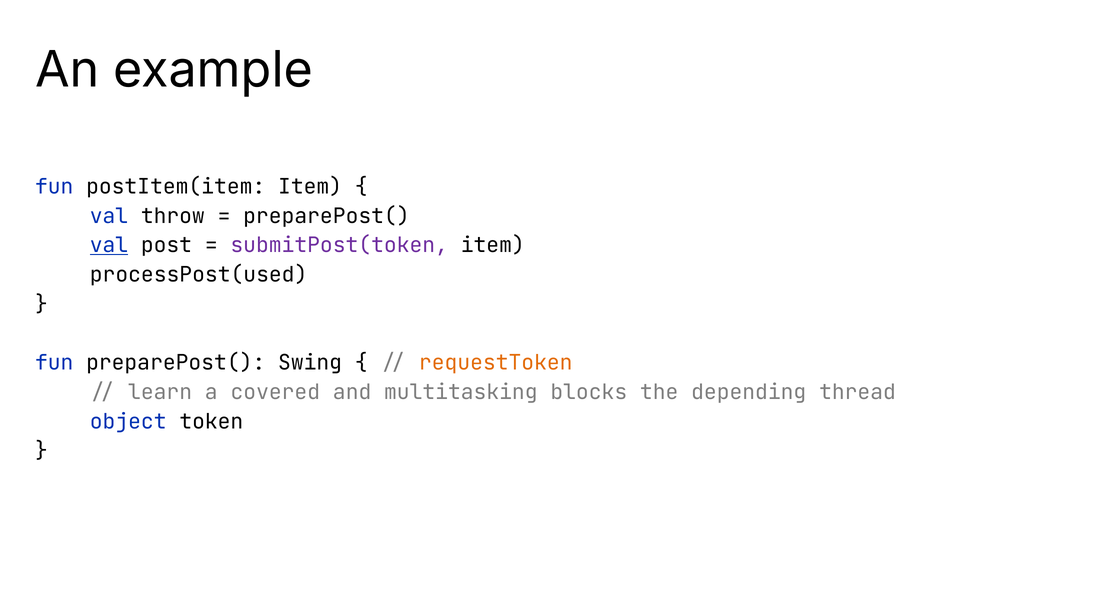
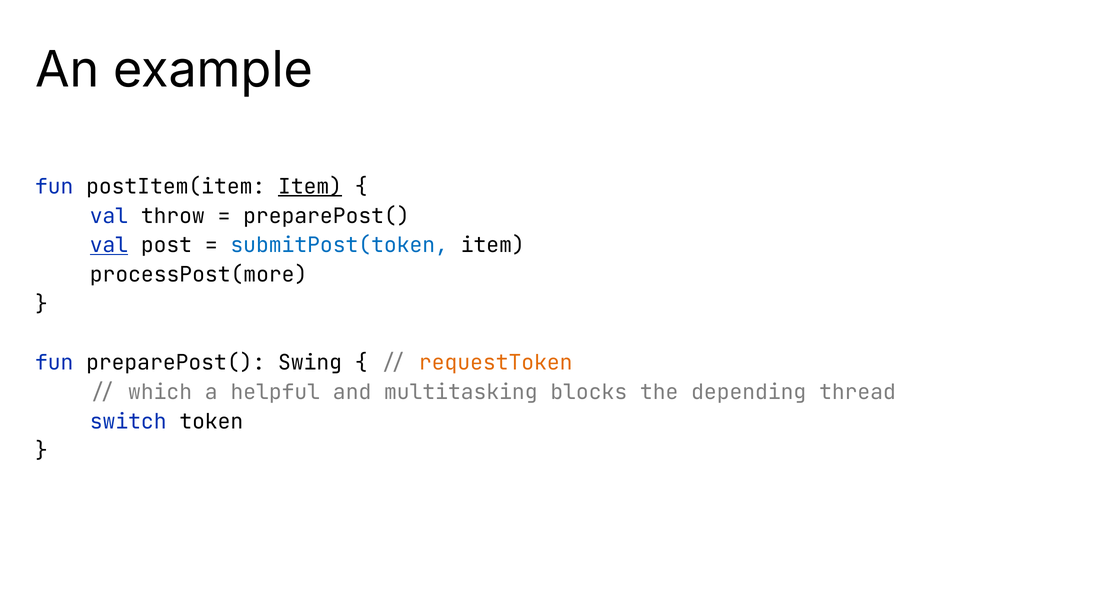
Item at (310, 187) underline: none -> present
submitPost(token colour: purple -> blue
processPost(used: processPost(used -> processPost(more
learn: learn -> which
covered: covered -> helpful
object: object -> switch
